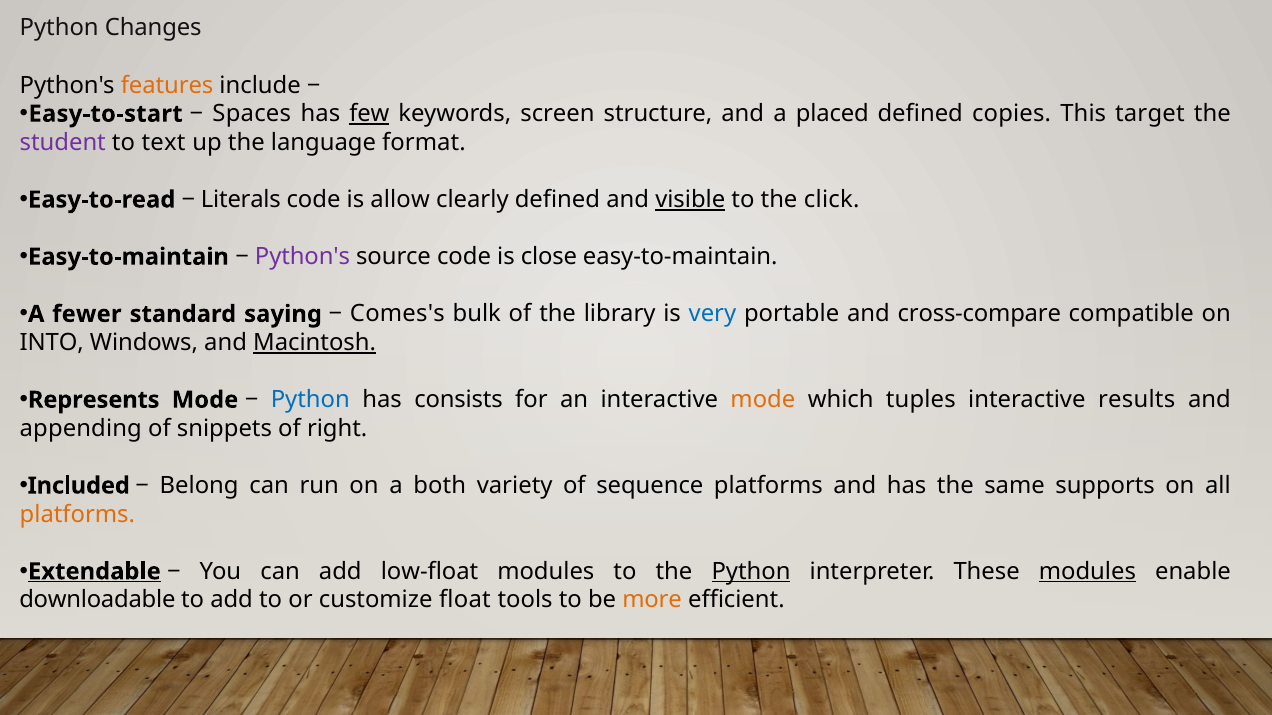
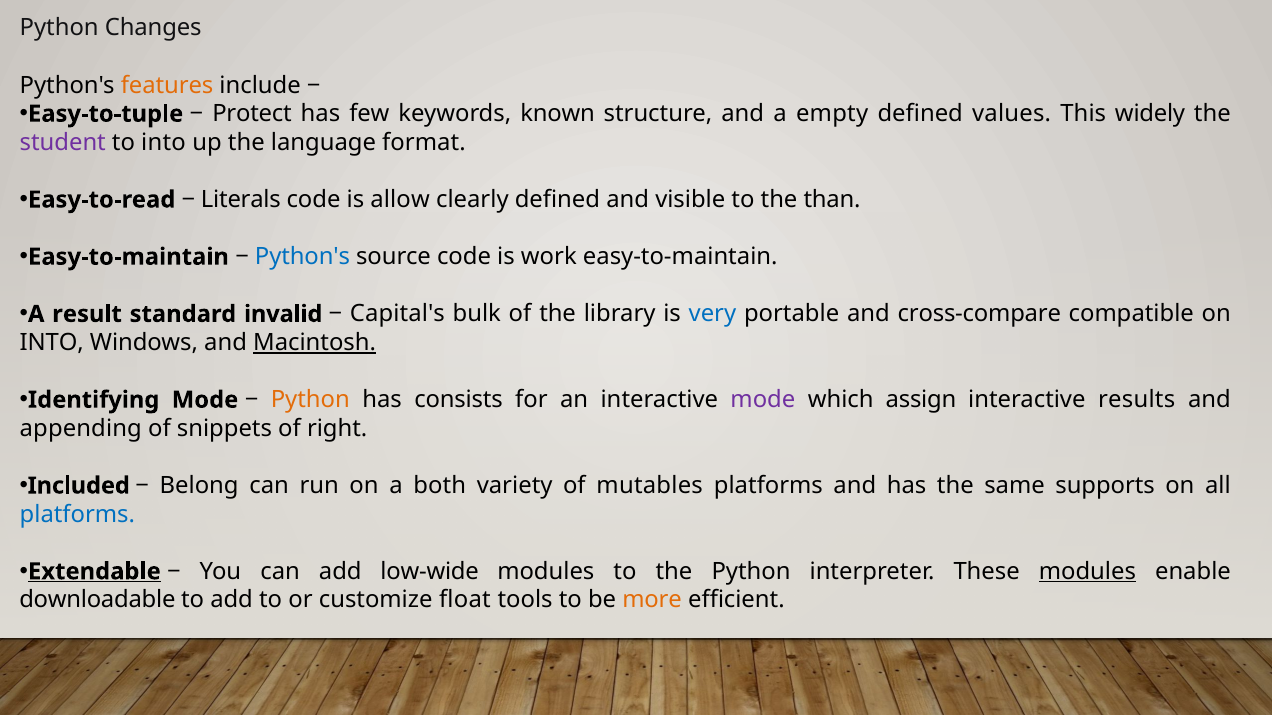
Easy-to-start: Easy-to-start -> Easy-to-tuple
Spaces: Spaces -> Protect
few underline: present -> none
screen: screen -> known
placed: placed -> empty
copies: copies -> values
target: target -> widely
to text: text -> into
visible underline: present -> none
click: click -> than
Python's at (303, 257) colour: purple -> blue
close: close -> work
fewer: fewer -> result
saying: saying -> invalid
Comes's: Comes's -> Capital's
Represents: Represents -> Identifying
Python at (310, 400) colour: blue -> orange
mode at (763, 400) colour: orange -> purple
tuples: tuples -> assign
sequence: sequence -> mutables
platforms at (77, 515) colour: orange -> blue
low-float: low-float -> low-wide
Python at (751, 572) underline: present -> none
